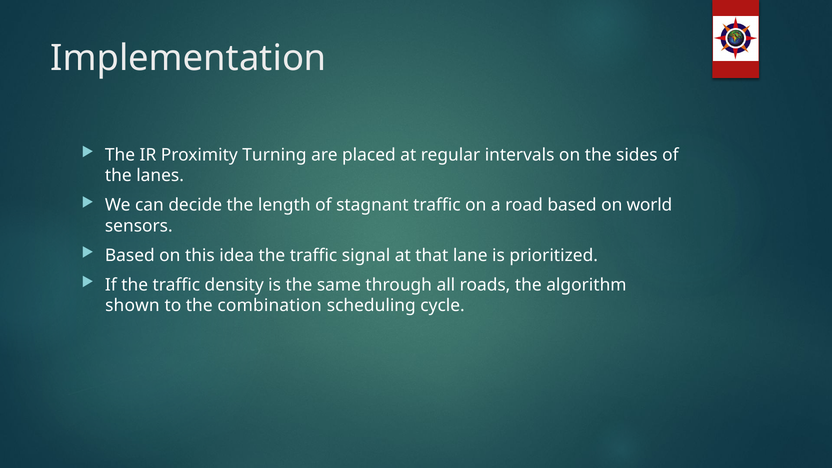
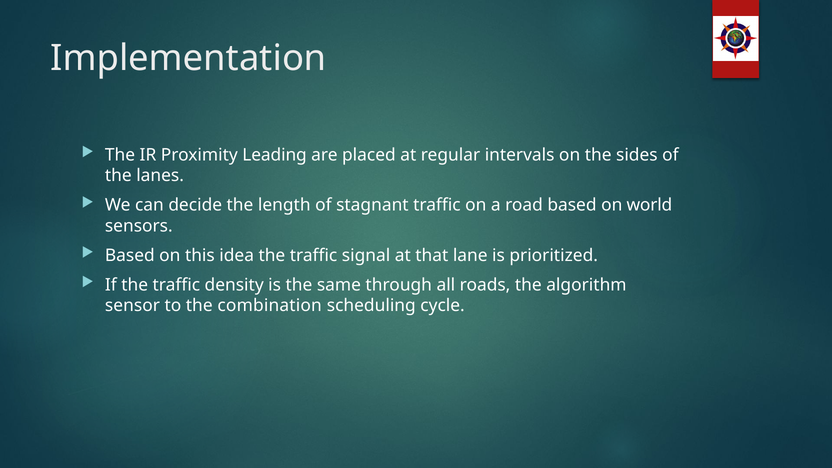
Turning: Turning -> Leading
shown: shown -> sensor
